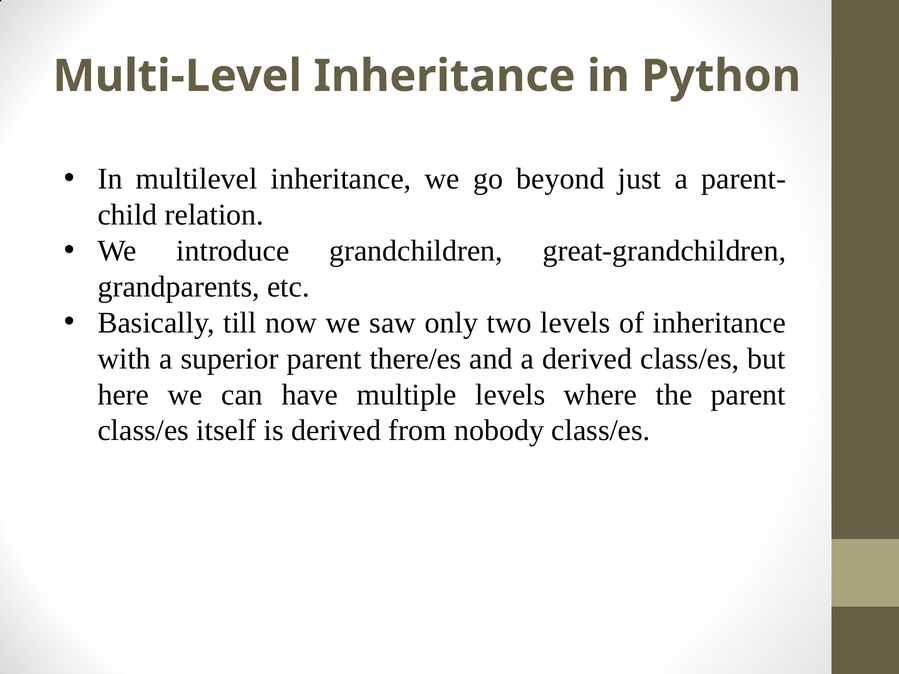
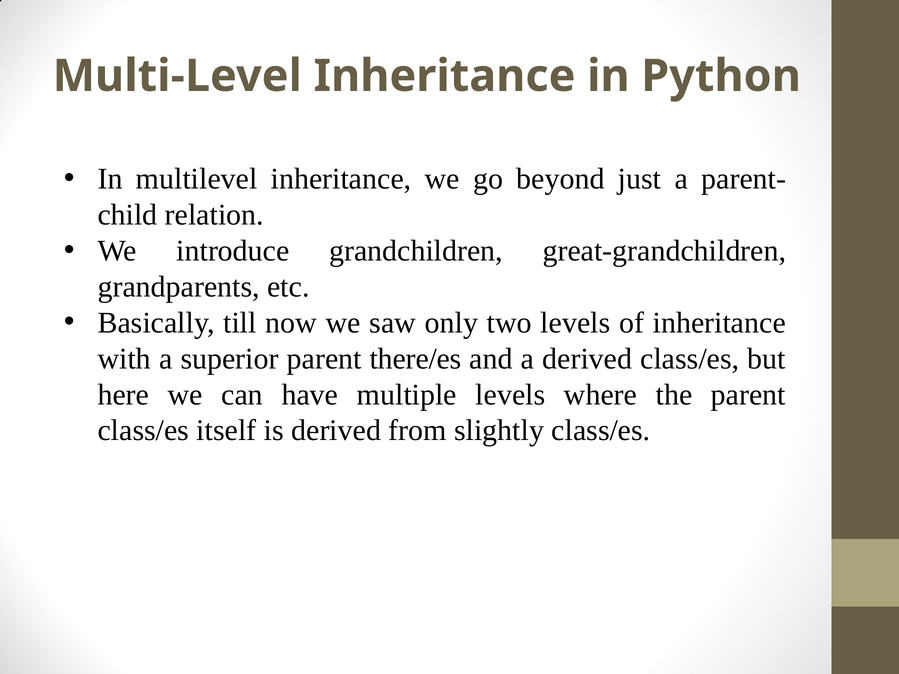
nobody: nobody -> slightly
